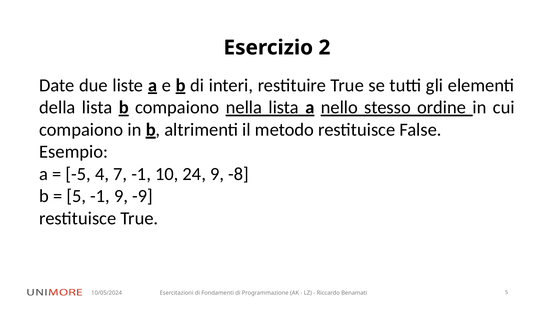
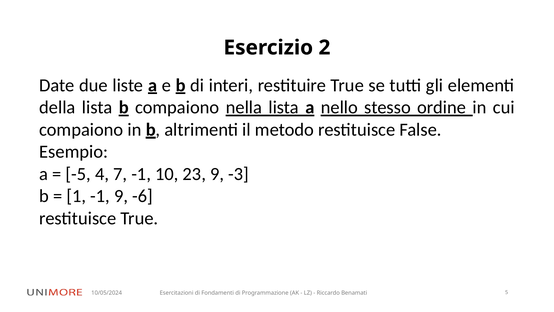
24: 24 -> 23
-8: -8 -> -3
5 at (76, 196): 5 -> 1
-9: -9 -> -6
